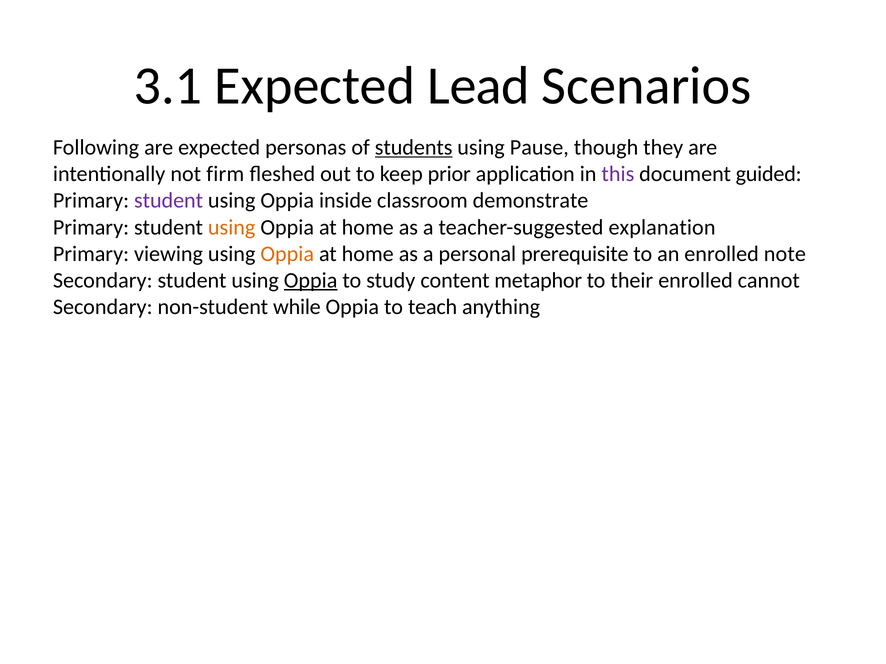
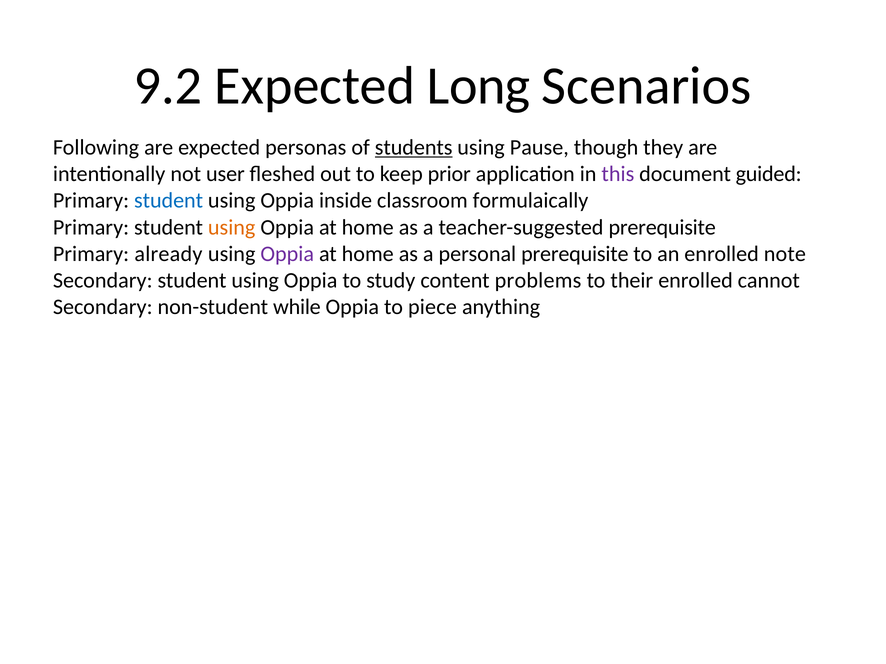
3.1: 3.1 -> 9.2
Lead: Lead -> Long
firm: firm -> user
student at (169, 201) colour: purple -> blue
demonstrate: demonstrate -> formulaically
teacher-suggested explanation: explanation -> prerequisite
viewing: viewing -> already
Oppia at (287, 254) colour: orange -> purple
Oppia at (311, 281) underline: present -> none
metaphor: metaphor -> problems
teach: teach -> piece
